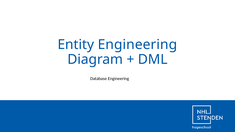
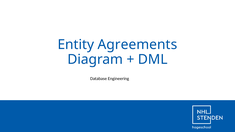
Entity Engineering: Engineering -> Agreements
